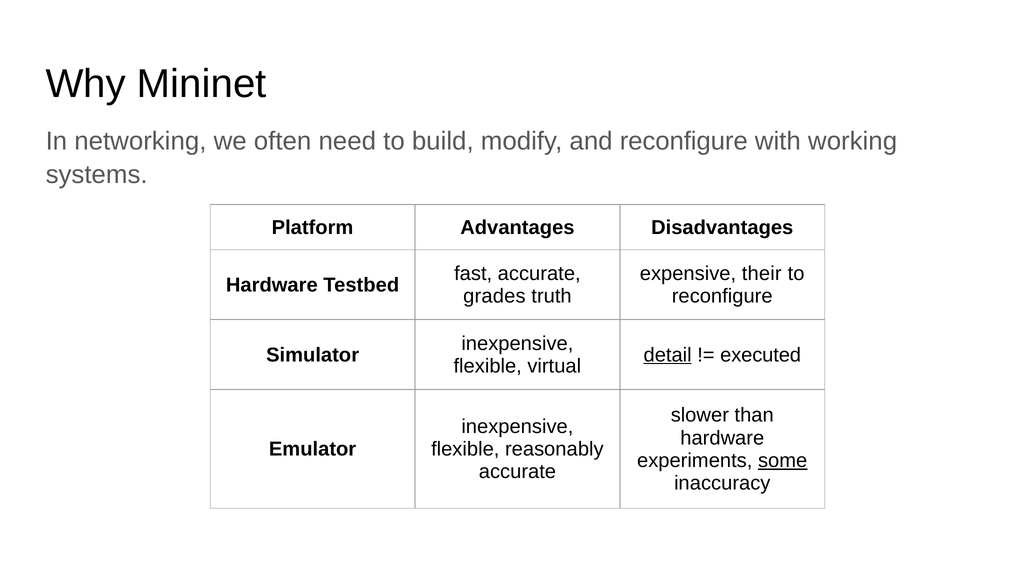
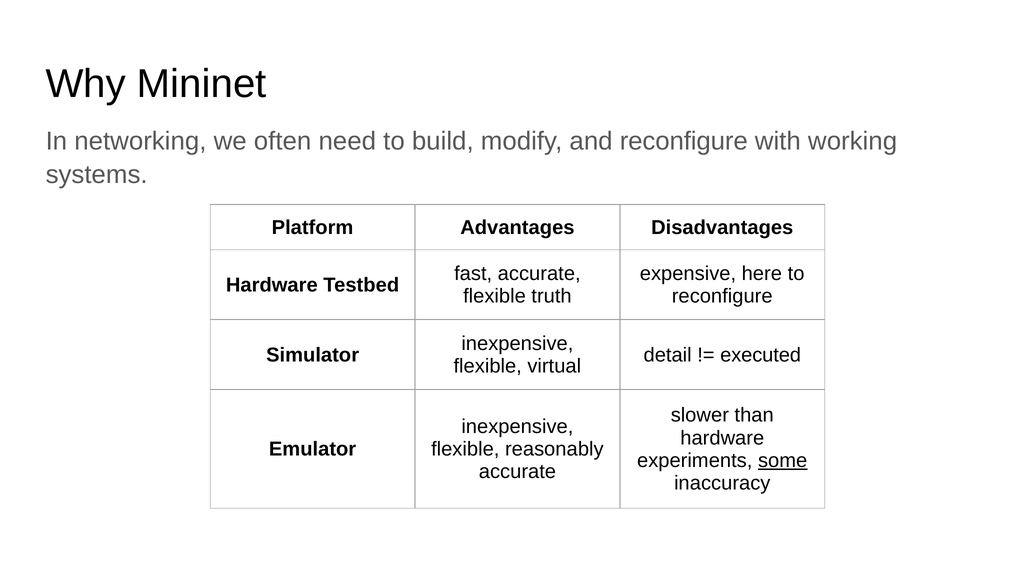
their: their -> here
grades at (494, 296): grades -> flexible
detail underline: present -> none
